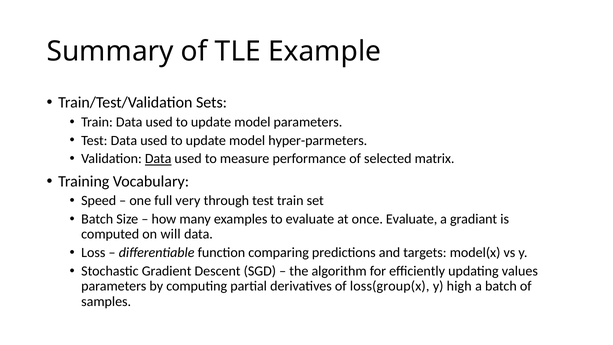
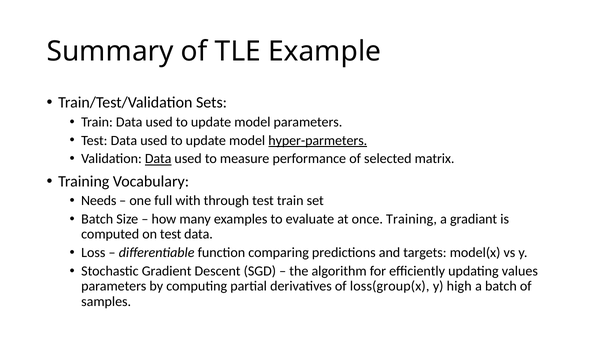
hyper-parmeters underline: none -> present
Speed: Speed -> Needs
very: very -> with
once Evaluate: Evaluate -> Training
on will: will -> test
